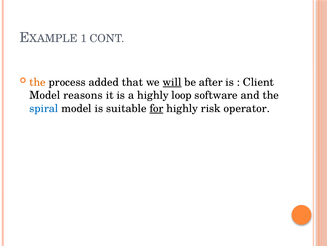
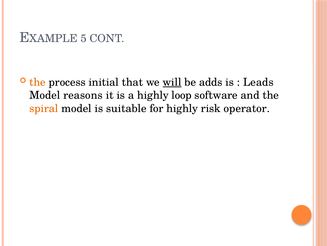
1: 1 -> 5
added: added -> initial
after: after -> adds
Client: Client -> Leads
spiral colour: blue -> orange
for underline: present -> none
